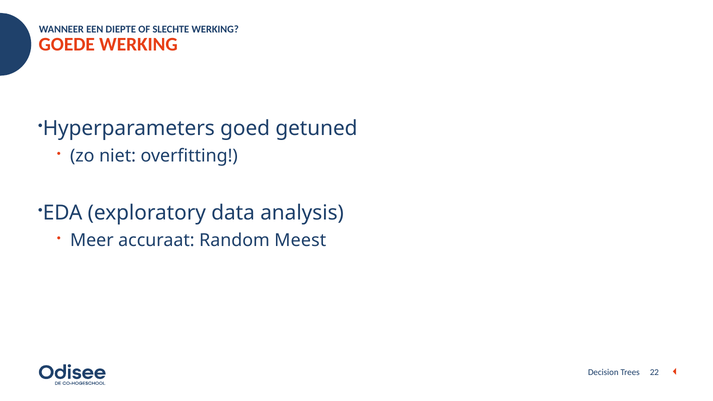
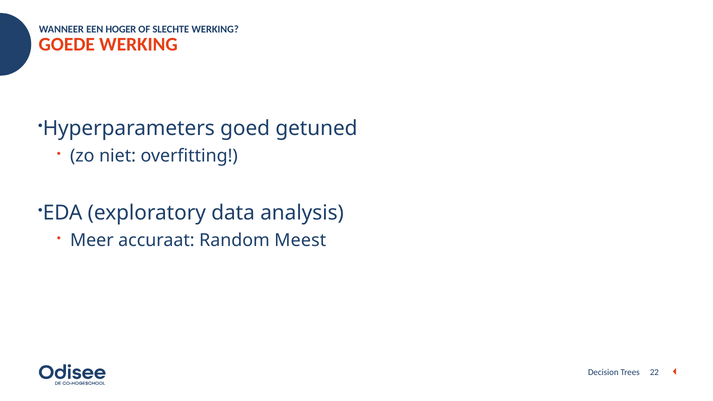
DIEPTE: DIEPTE -> HOGER
